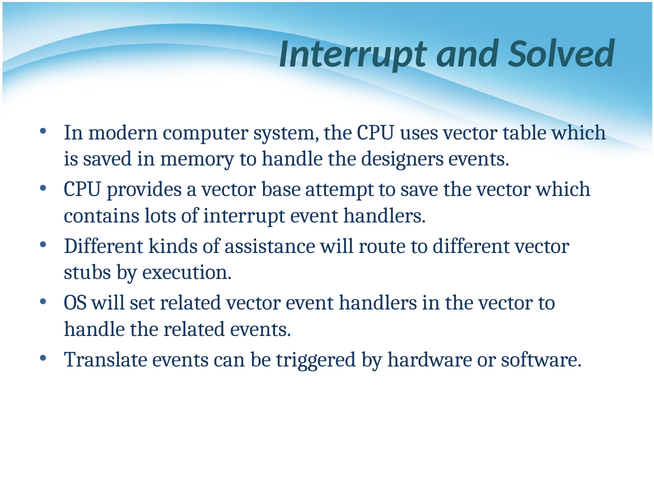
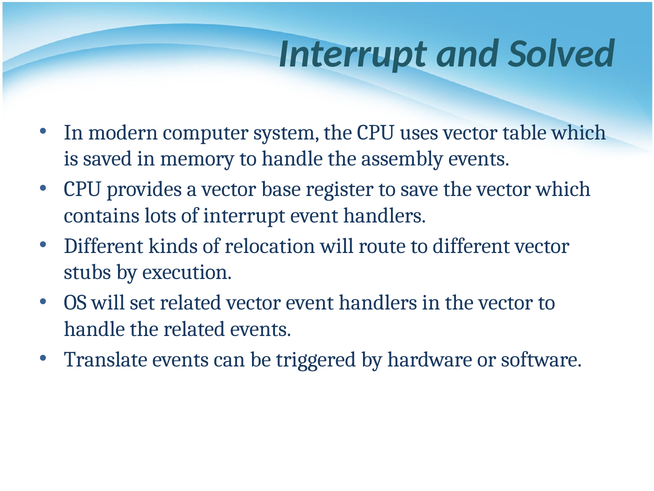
designers: designers -> assembly
attempt: attempt -> register
assistance: assistance -> relocation
